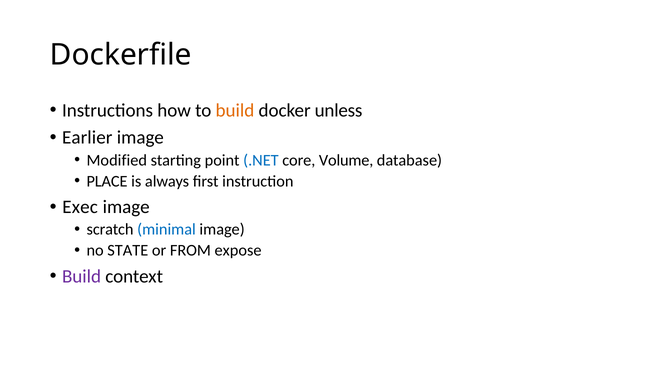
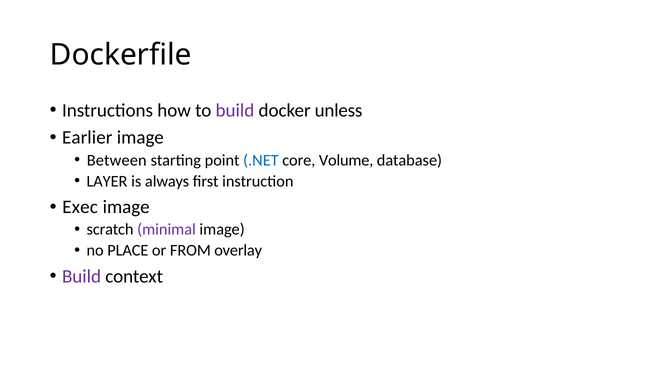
build at (235, 110) colour: orange -> purple
Modified: Modified -> Between
PLACE: PLACE -> LAYER
minimal colour: blue -> purple
STATE: STATE -> PLACE
expose: expose -> overlay
